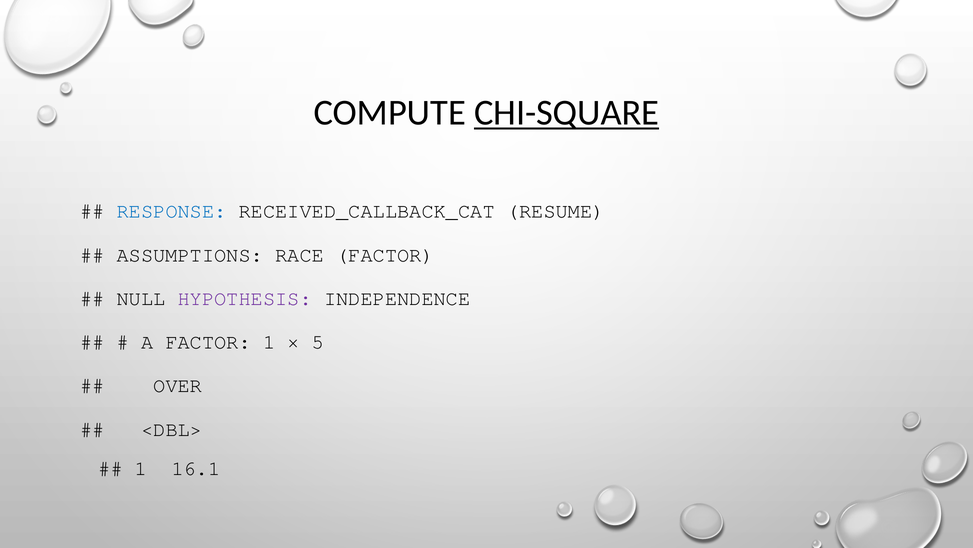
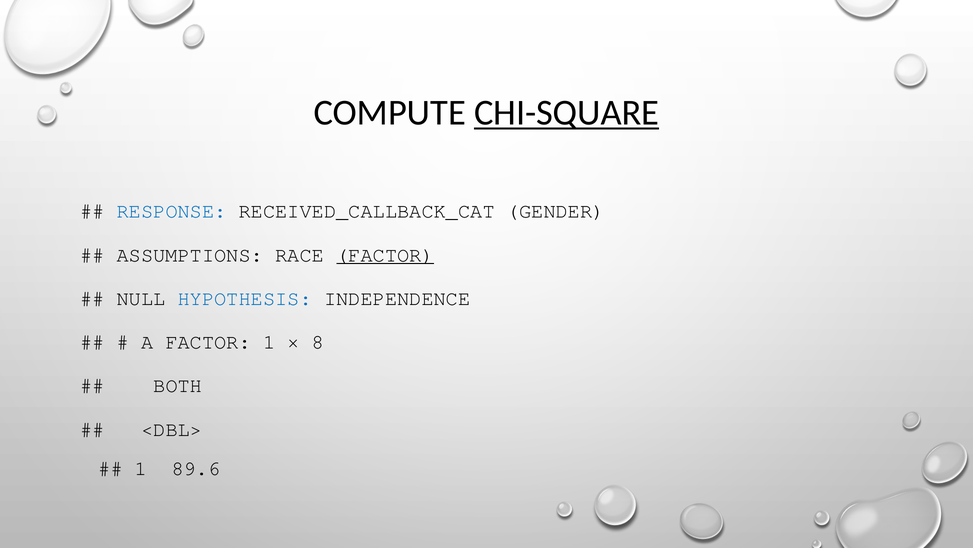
RESUME: RESUME -> GENDER
FACTOR at (385, 255) underline: none -> present
HYPOTHESIS colour: purple -> blue
5: 5 -> 8
OVER: OVER -> BOTH
16.1: 16.1 -> 89.6
